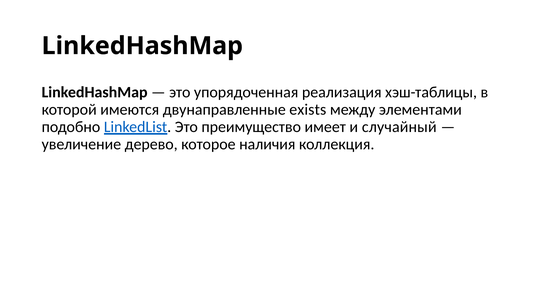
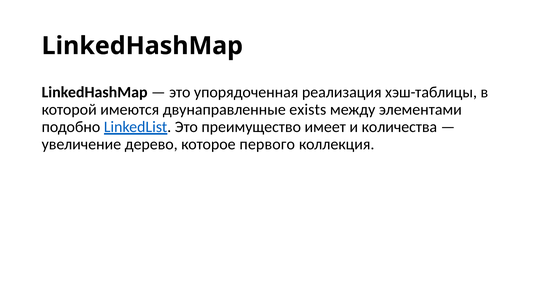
случайный: случайный -> количества
наличия: наличия -> первого
